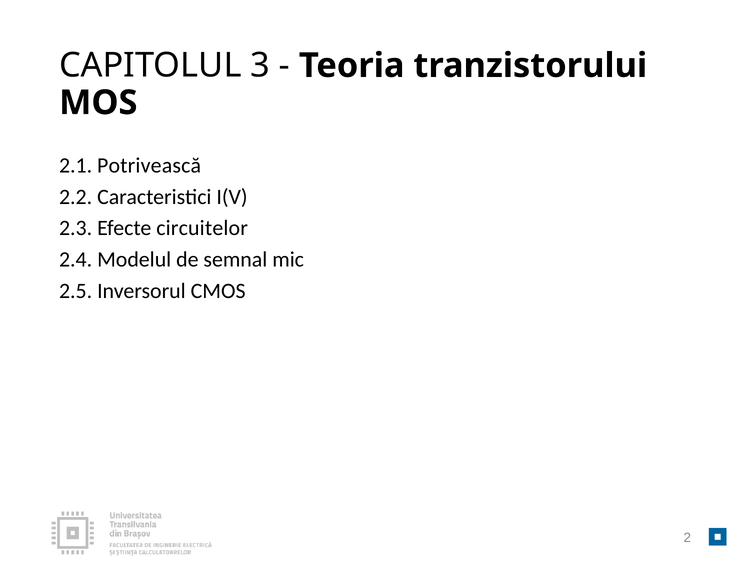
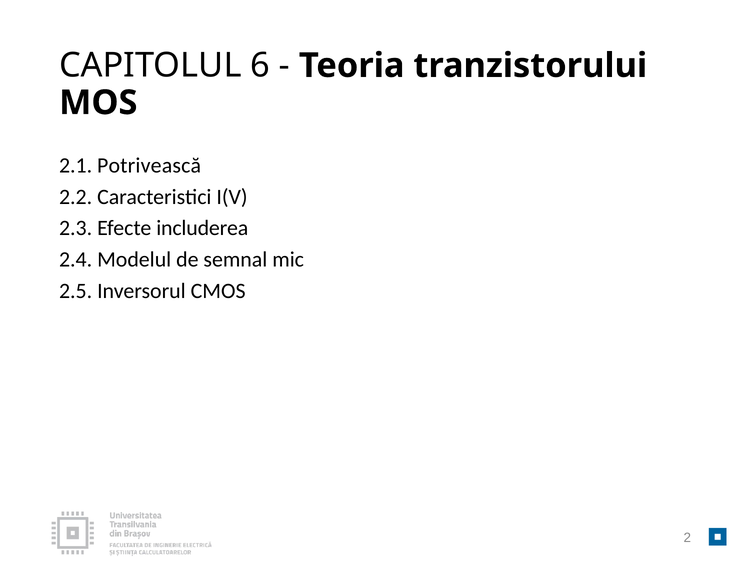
3: 3 -> 6
circuitelor: circuitelor -> includerea
